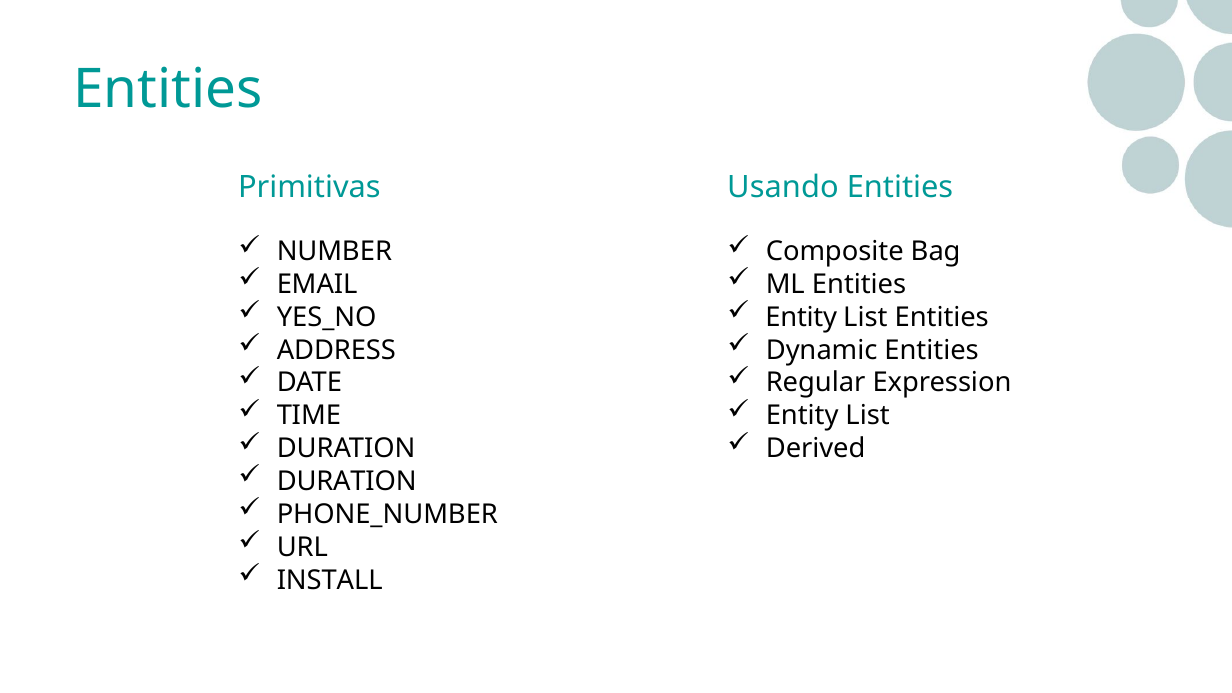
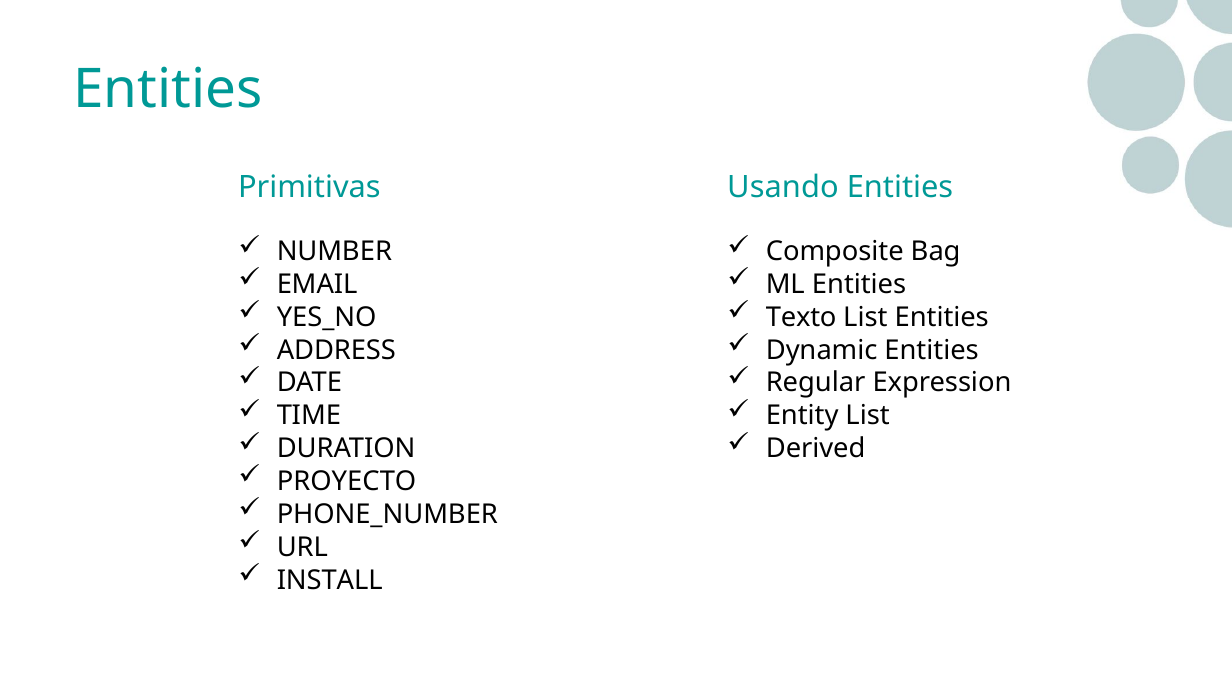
Entity at (801, 317): Entity -> Texto
DURATION at (347, 481): DURATION -> PROYECTO
